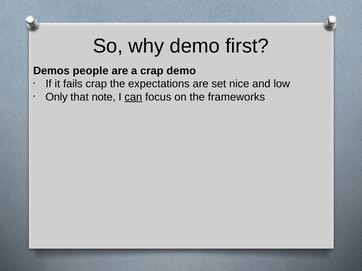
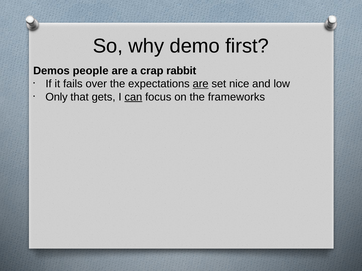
crap demo: demo -> rabbit
fails crap: crap -> over
are at (201, 84) underline: none -> present
note: note -> gets
